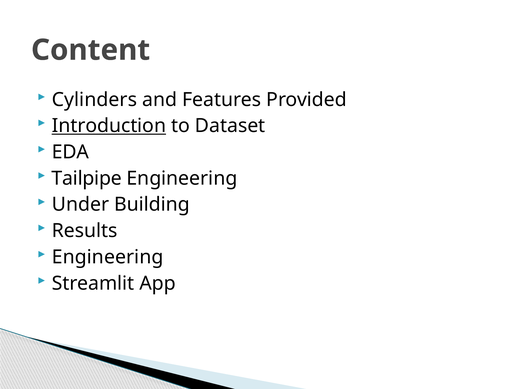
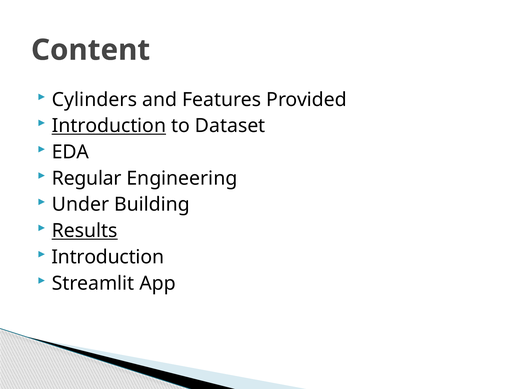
Tailpipe: Tailpipe -> Regular
Results underline: none -> present
Engineering at (108, 257): Engineering -> Introduction
